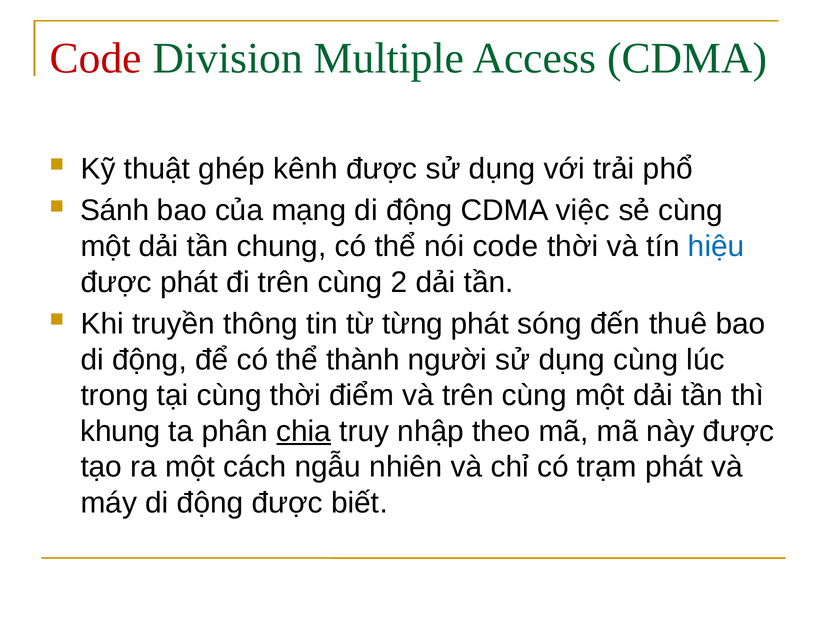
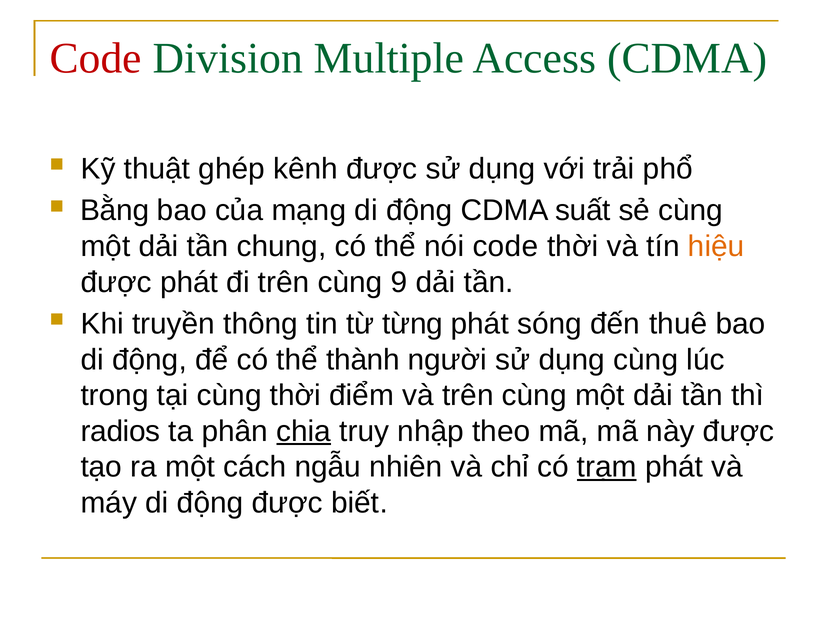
Sánh: Sánh -> Bằng
việc: việc -> suất
hiệu colour: blue -> orange
2: 2 -> 9
khung: khung -> radios
trạm underline: none -> present
